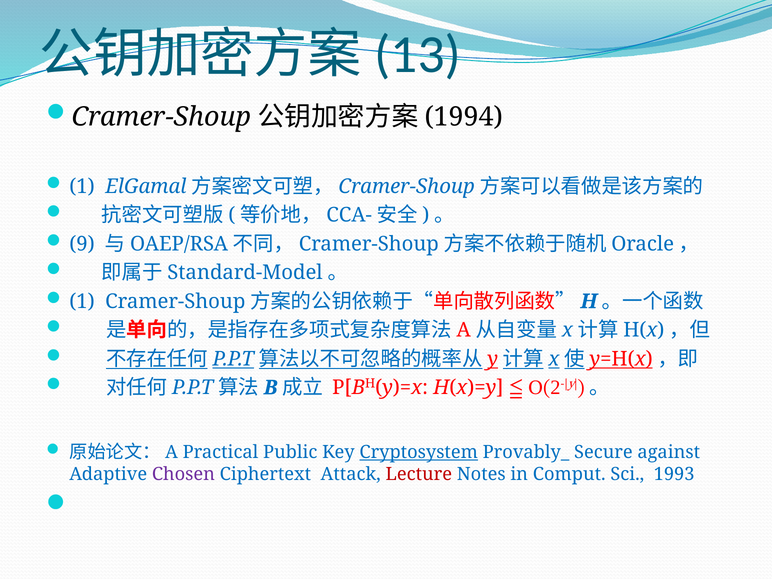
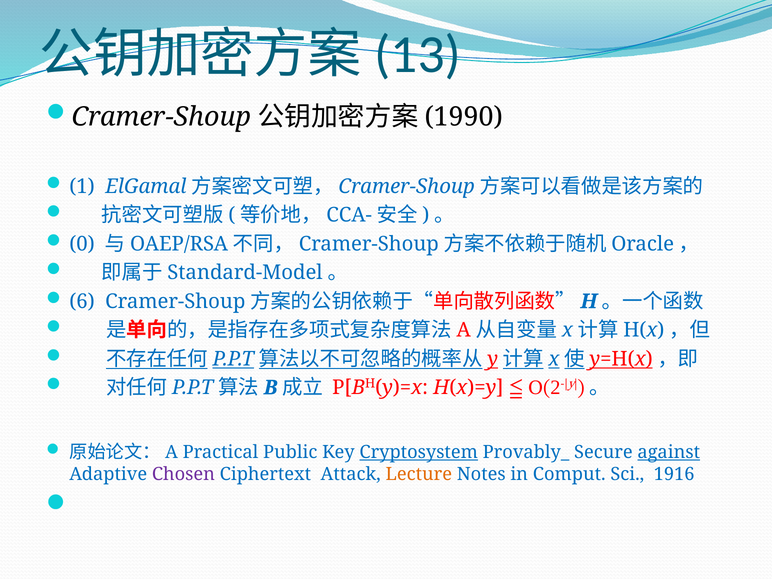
1994: 1994 -> 1990
9: 9 -> 0
1 at (82, 301): 1 -> 6
against underline: none -> present
Lecture colour: red -> orange
1993: 1993 -> 1916
